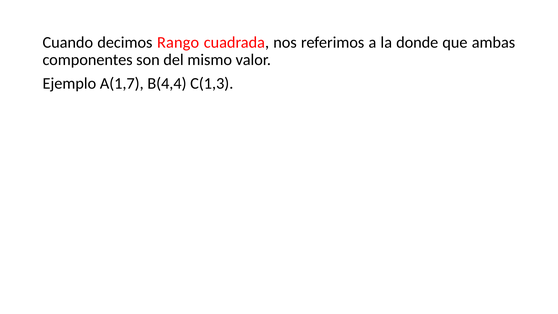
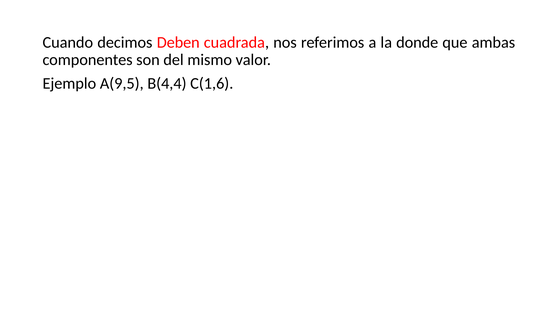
Rango: Rango -> Deben
A(1,7: A(1,7 -> A(9,5
C(1,3: C(1,3 -> C(1,6
